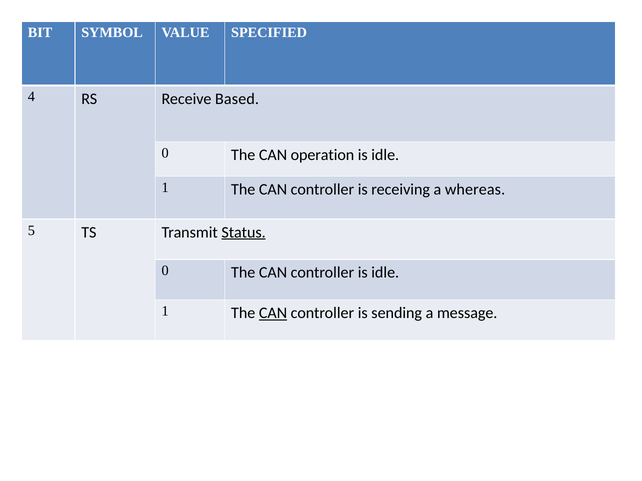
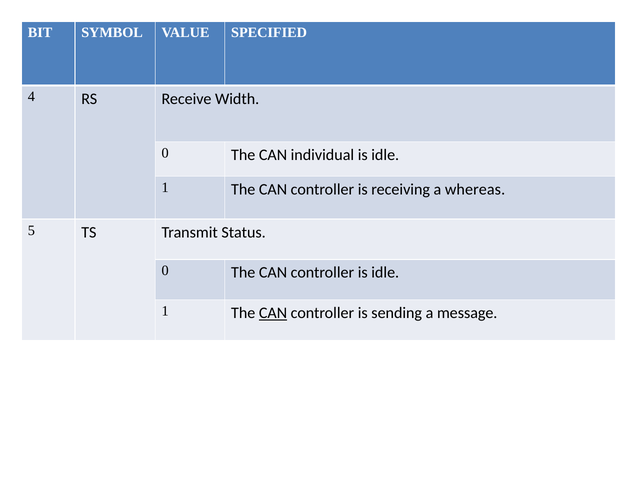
Based: Based -> Width
operation: operation -> individual
Status underline: present -> none
